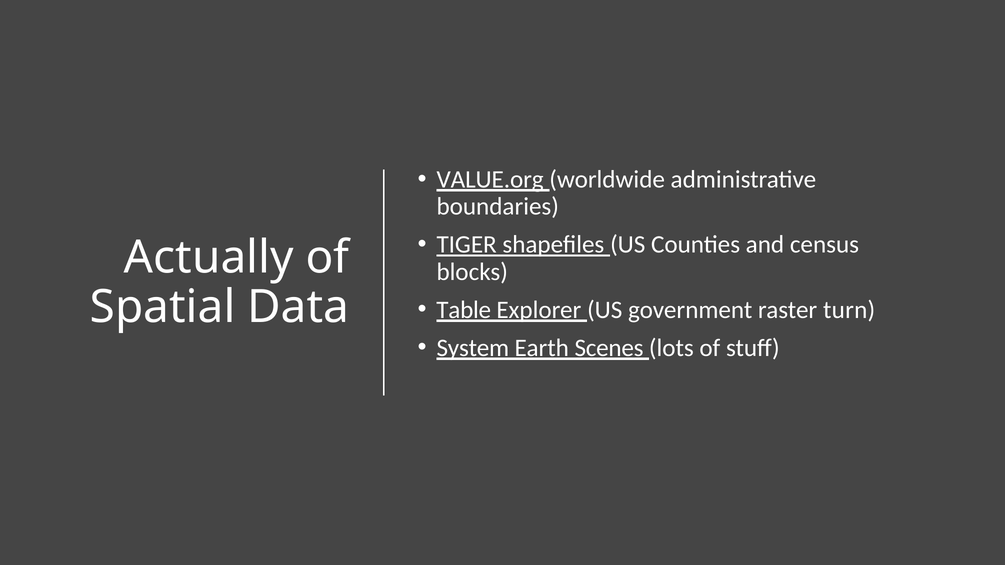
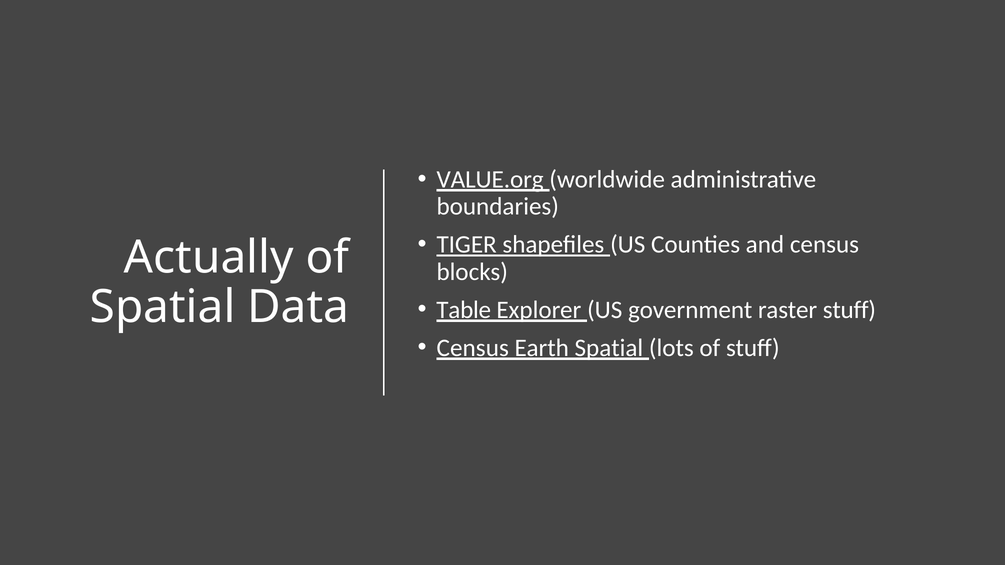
raster turn: turn -> stuff
System at (473, 348): System -> Census
Earth Scenes: Scenes -> Spatial
